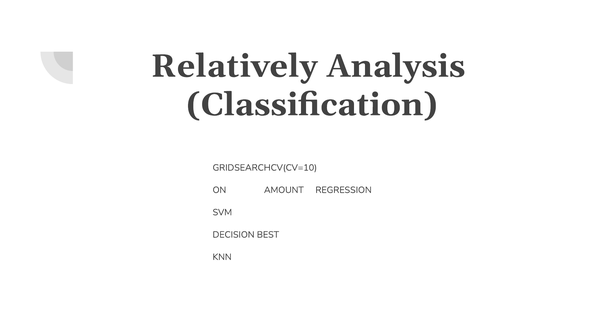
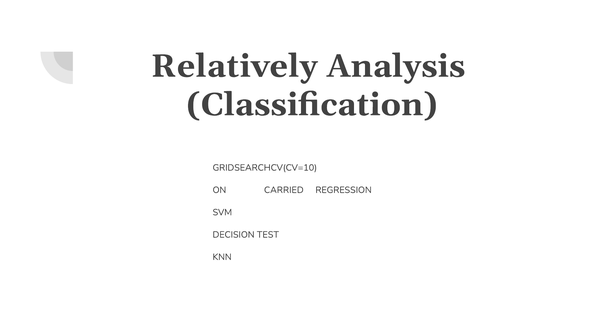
AMOUNT: AMOUNT -> CARRIED
BEST: BEST -> TEST
